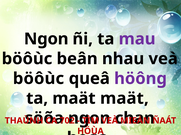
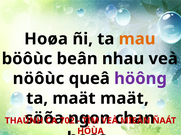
Ngon at (46, 39): Ngon -> Hoøa
mau colour: purple -> orange
böôùc at (38, 79): böôùc -> nöôùc
